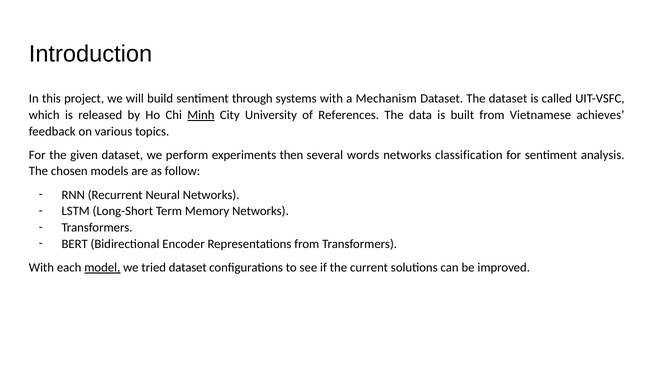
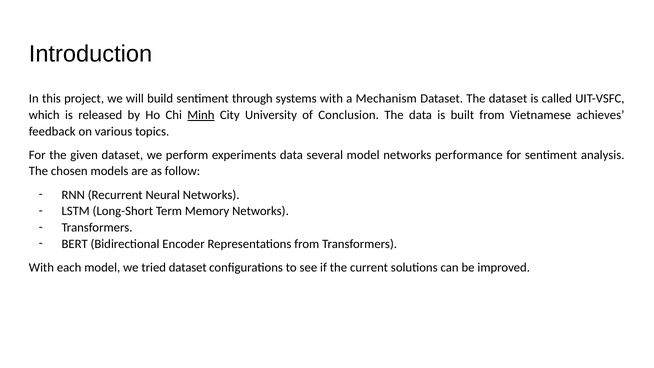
References: References -> Conclusion
experiments then: then -> data
several words: words -> model
classification: classification -> performance
model at (102, 267) underline: present -> none
